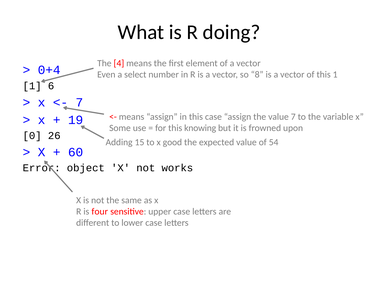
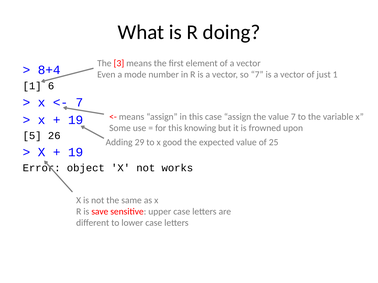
4: 4 -> 3
0+4: 0+4 -> 8+4
select: select -> mode
so 8: 8 -> 7
of this: this -> just
0: 0 -> 5
15: 15 -> 29
54: 54 -> 25
60 at (76, 153): 60 -> 19
four: four -> save
